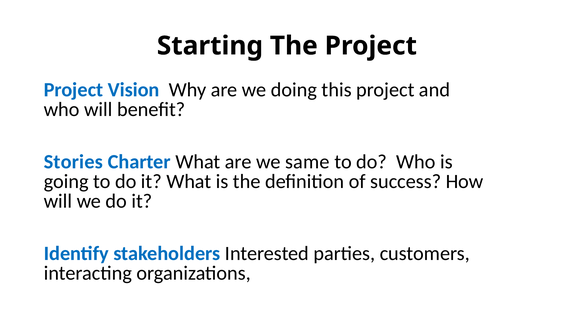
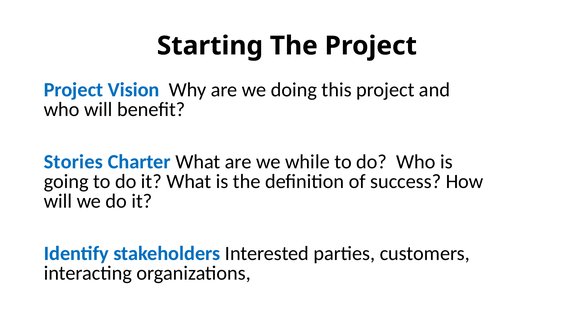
same: same -> while
